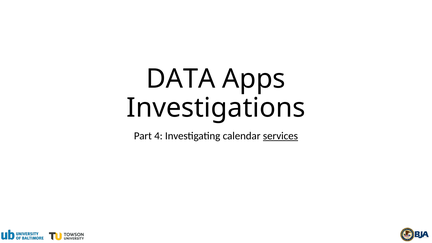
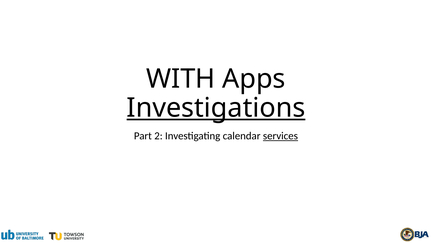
DATA: DATA -> WITH
Investigations underline: none -> present
4: 4 -> 2
